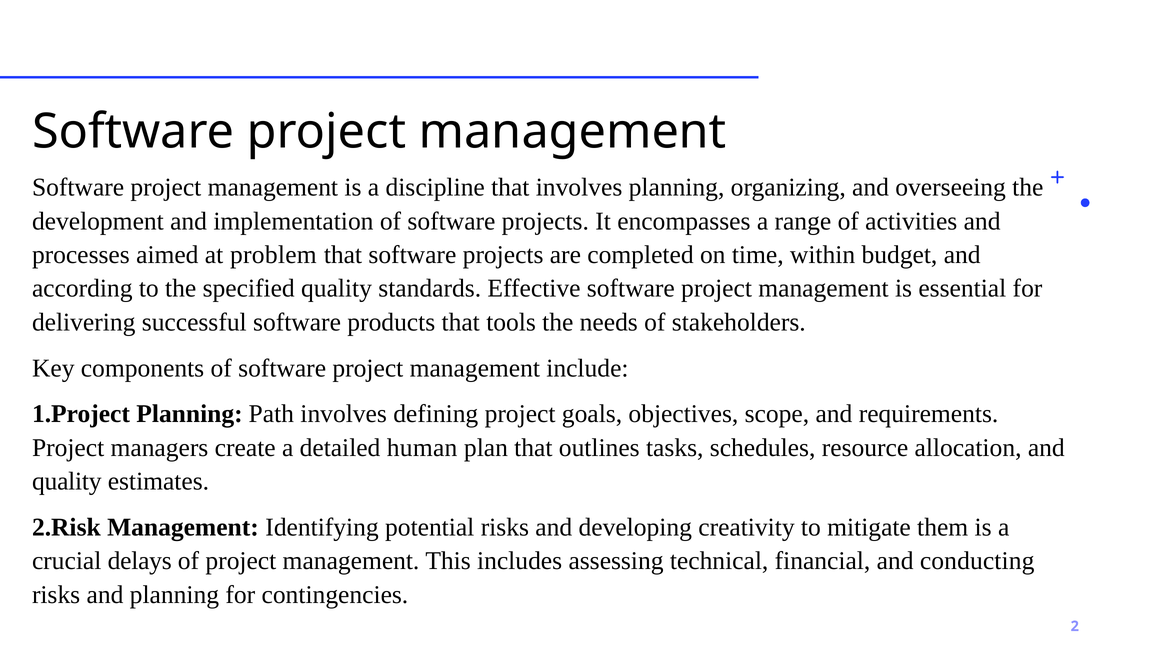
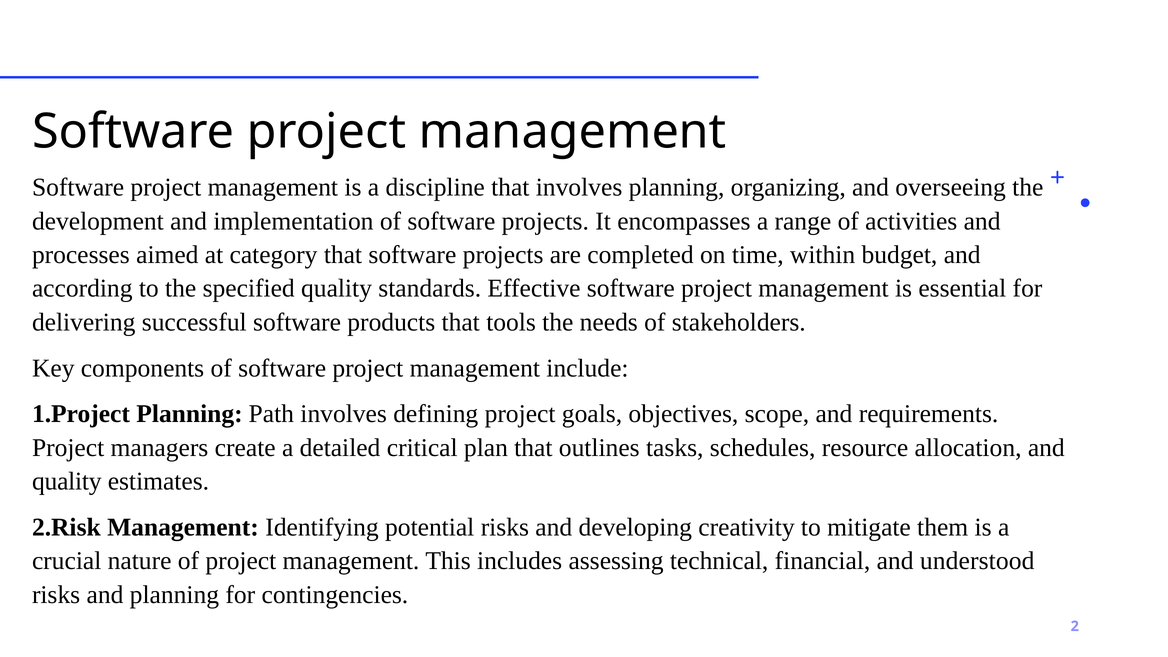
problem: problem -> category
human: human -> critical
delays: delays -> nature
conducting: conducting -> understood
